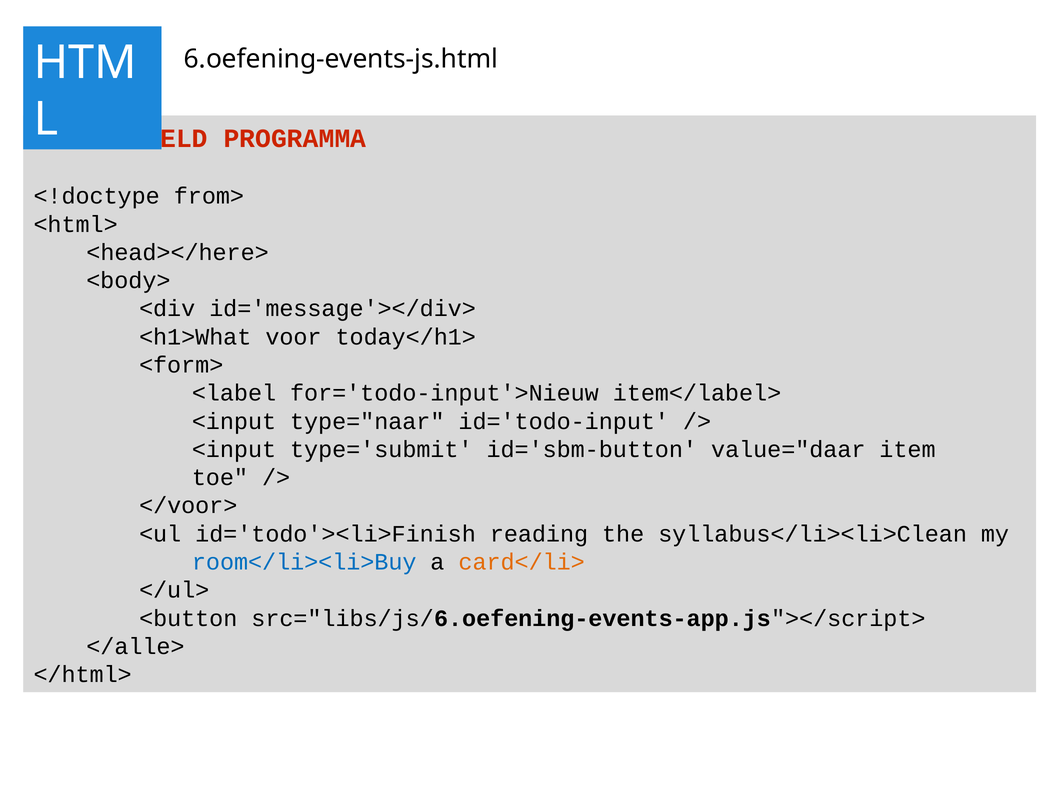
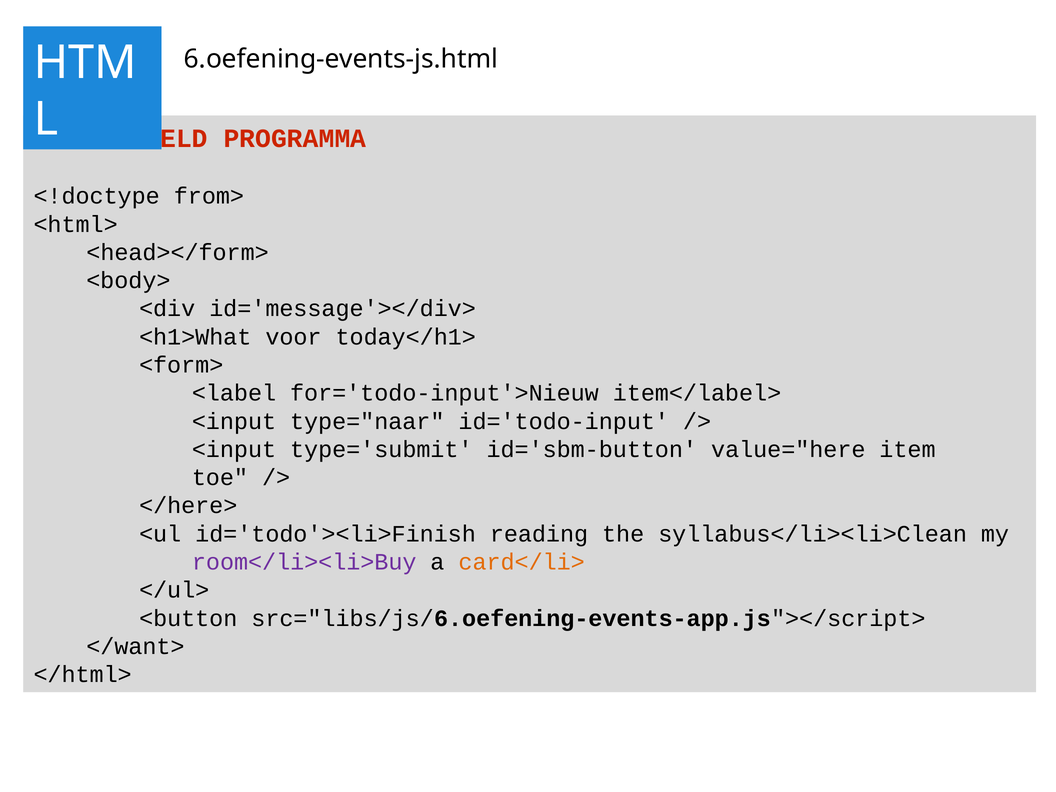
<head></here>: <head></here> -> <head></form>
value="daar: value="daar -> value="here
</voor>: </voor> -> </here>
room</li><li>Buy colour: blue -> purple
</alle>: </alle> -> </want>
